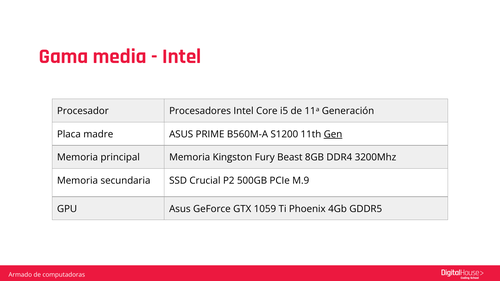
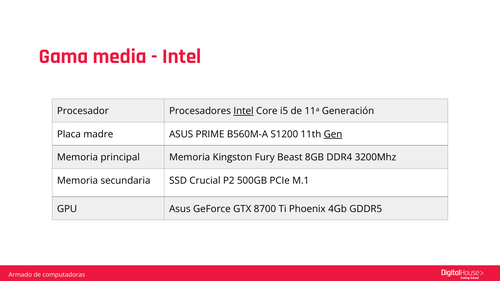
Intel at (244, 111) underline: none -> present
M.9: M.9 -> M.1
1059: 1059 -> 8700
